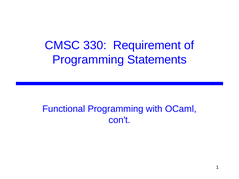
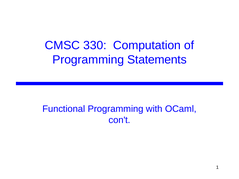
Requirement: Requirement -> Computation
